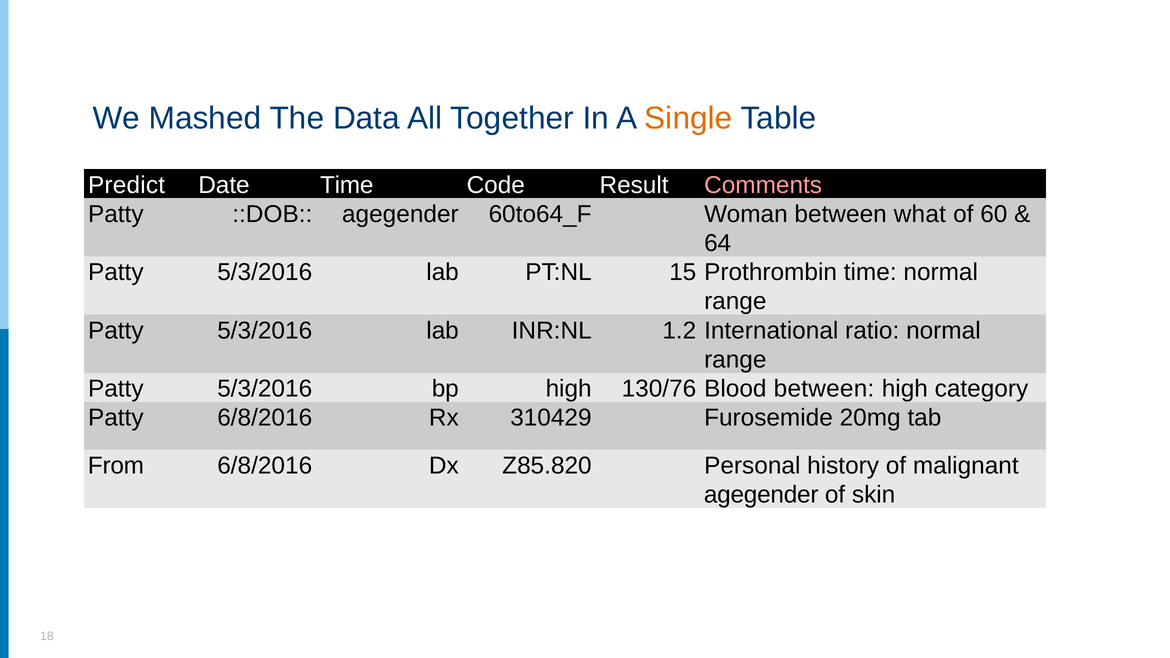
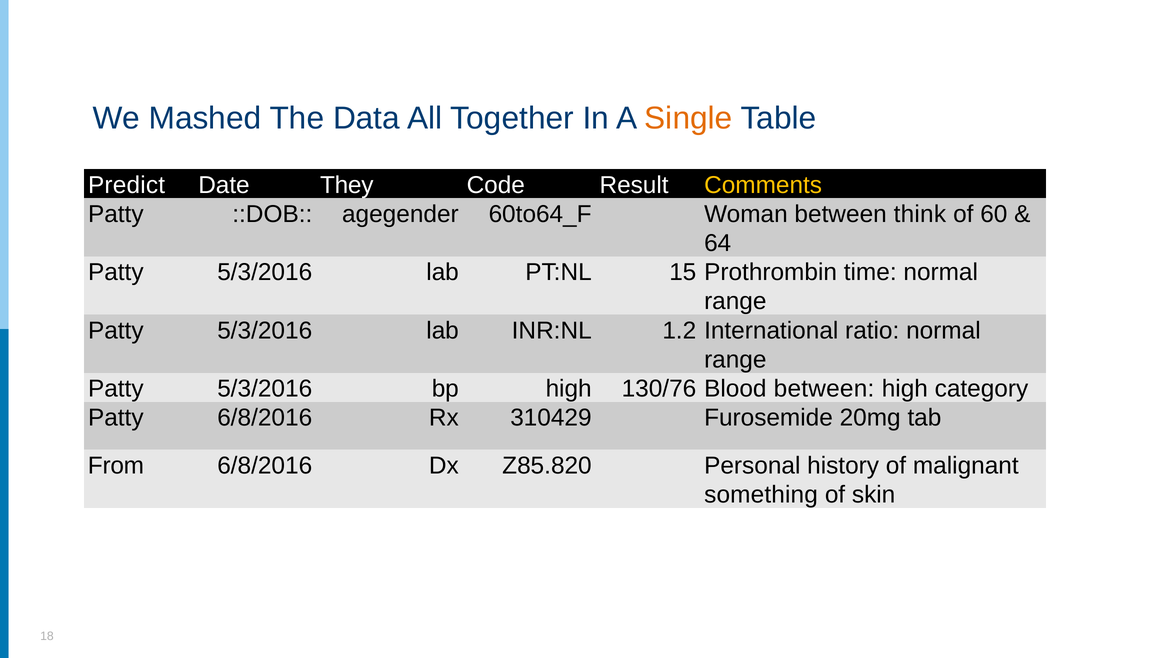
Date Time: Time -> They
Comments colour: pink -> yellow
what: what -> think
agegender at (761, 495): agegender -> something
